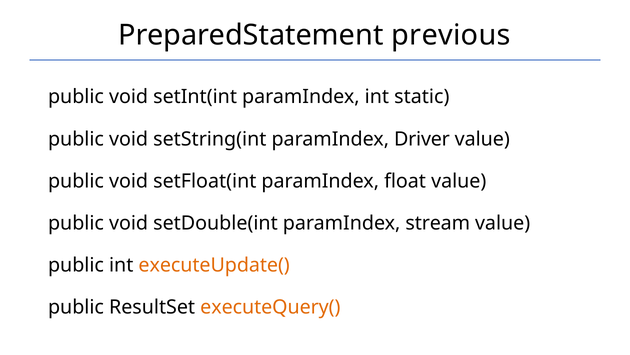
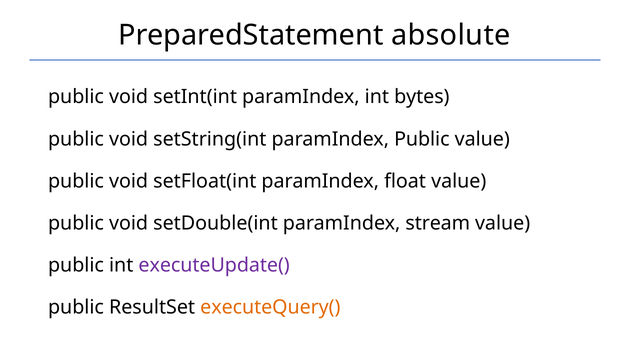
previous: previous -> absolute
static: static -> bytes
paramIndex Driver: Driver -> Public
executeUpdate( colour: orange -> purple
